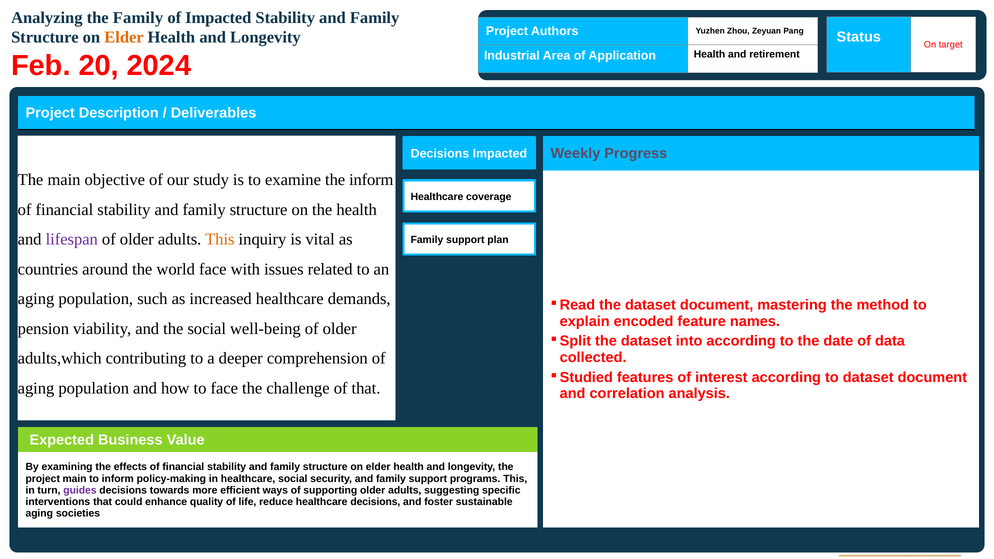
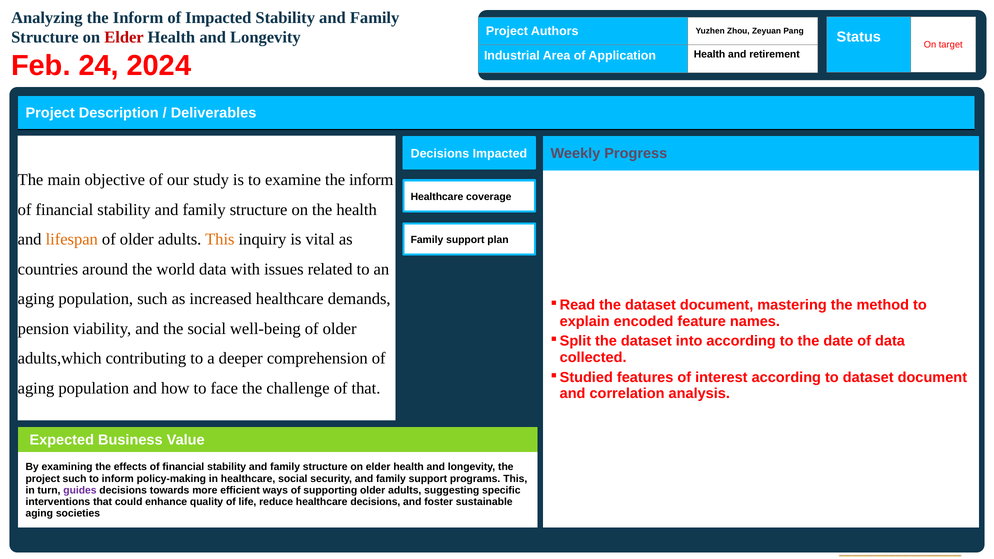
Analyzing the Family: Family -> Inform
Elder at (124, 37) colour: orange -> red
20: 20 -> 24
lifespan colour: purple -> orange
world face: face -> data
project main: main -> such
